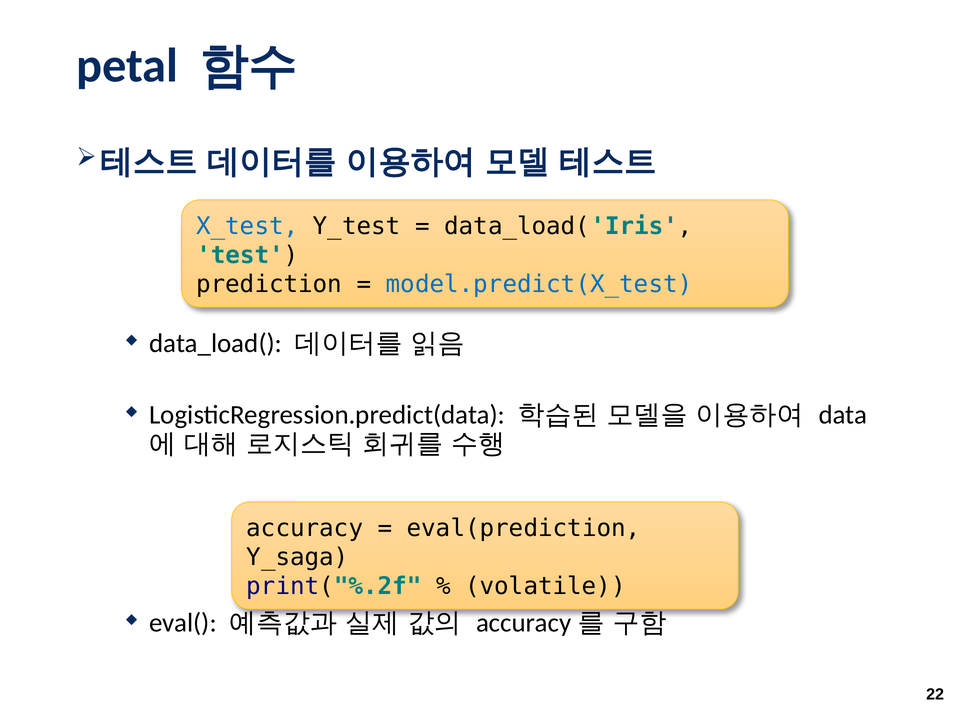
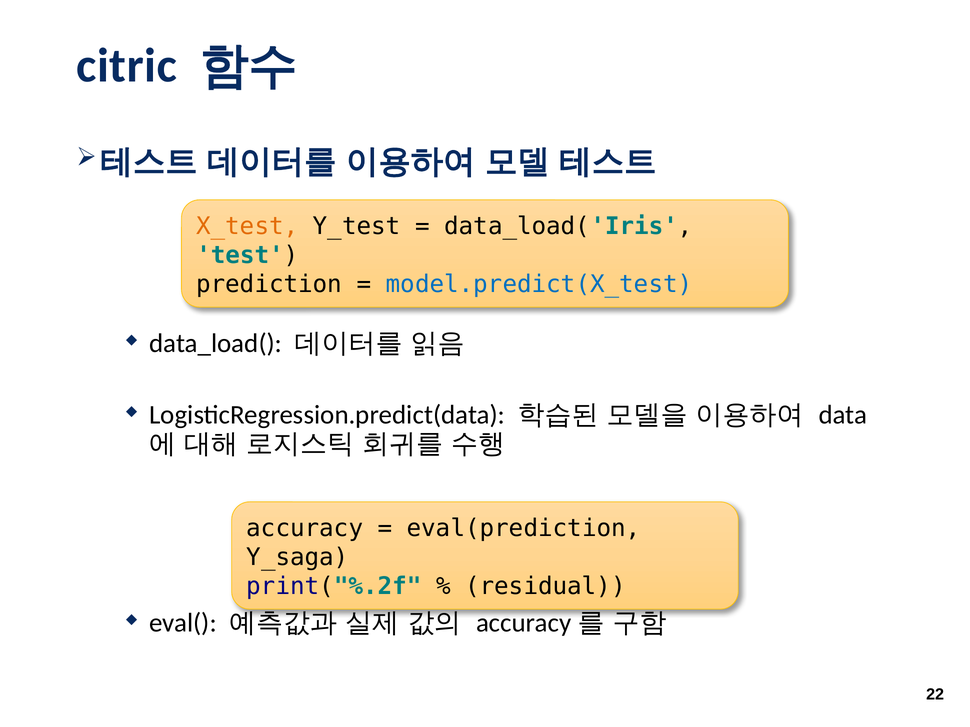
petal: petal -> citric
X_test colour: blue -> orange
volatile: volatile -> residual
